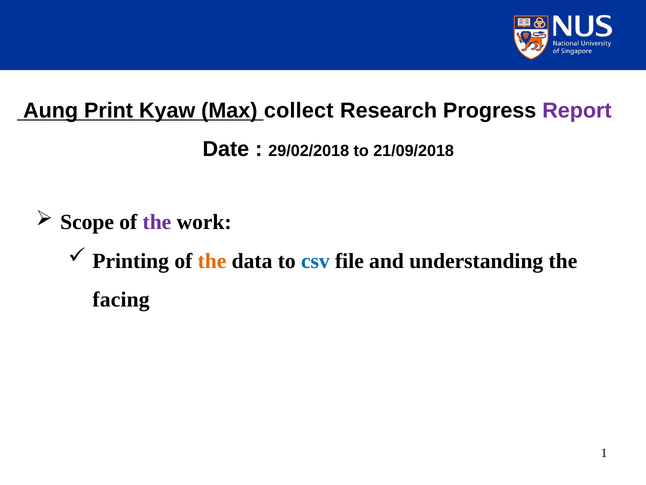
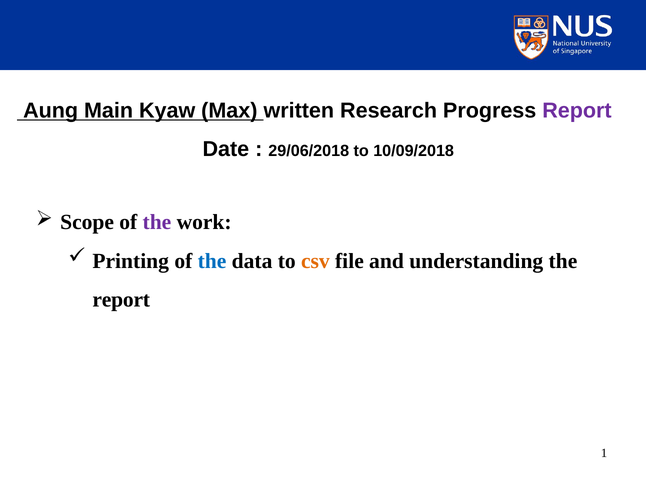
Print: Print -> Main
collect: collect -> written
29/02/2018: 29/02/2018 -> 29/06/2018
21/09/2018: 21/09/2018 -> 10/09/2018
the at (212, 261) colour: orange -> blue
csv colour: blue -> orange
facing at (121, 299): facing -> report
